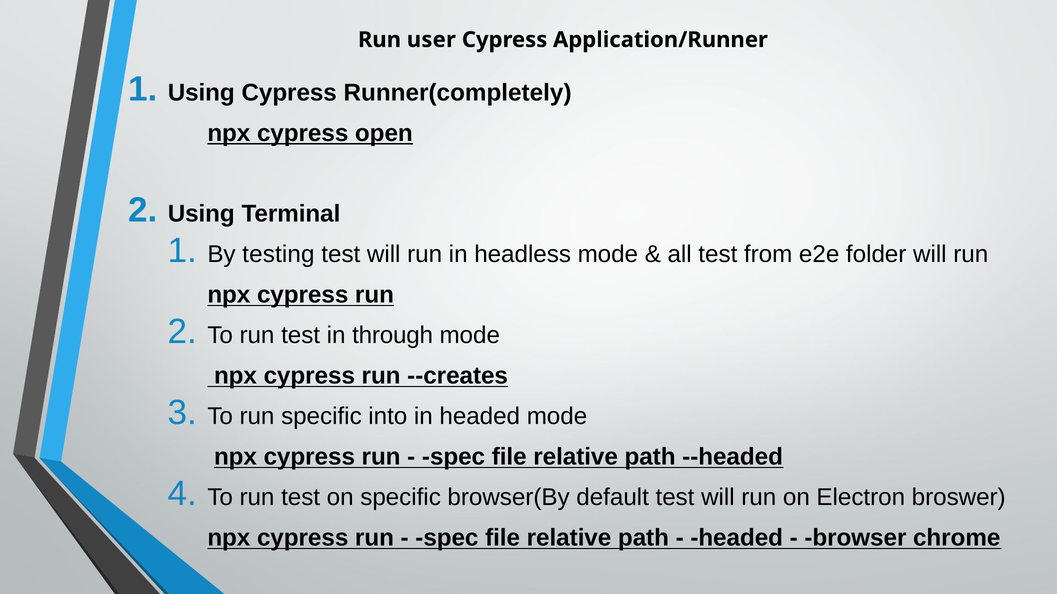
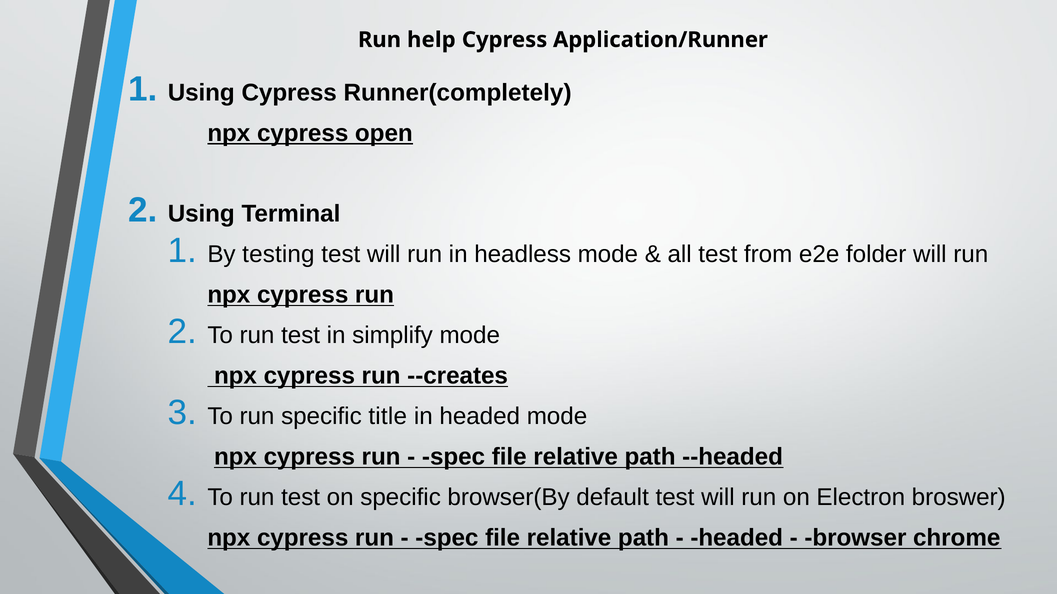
user: user -> help
through: through -> simplify
into: into -> title
